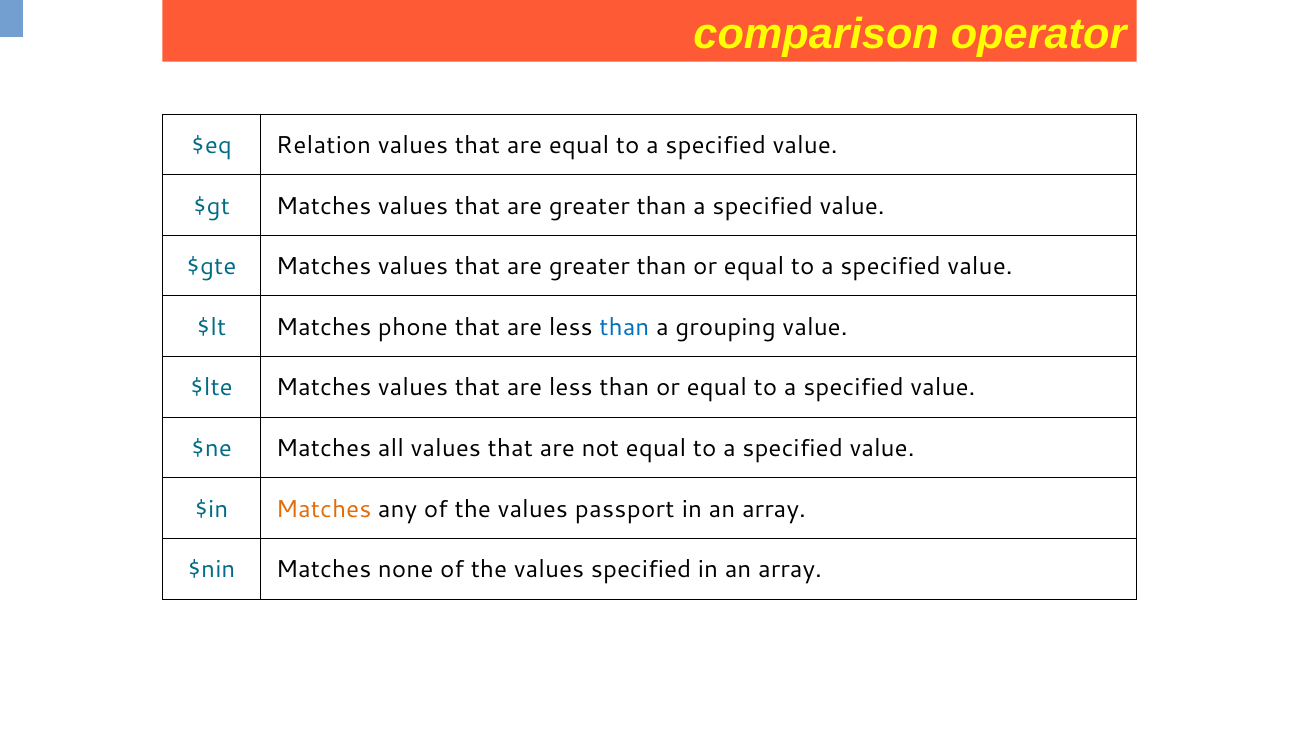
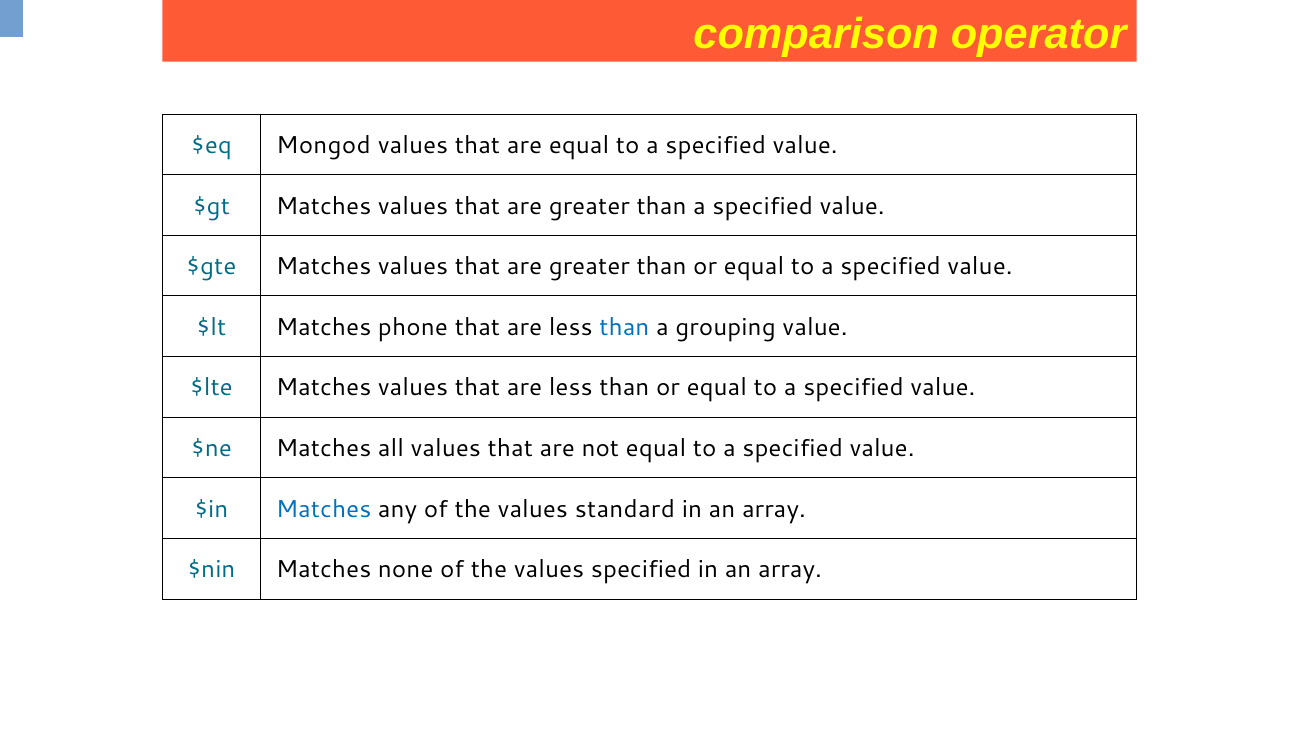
Relation: Relation -> Mongod
Matches at (324, 509) colour: orange -> blue
passport: passport -> standard
